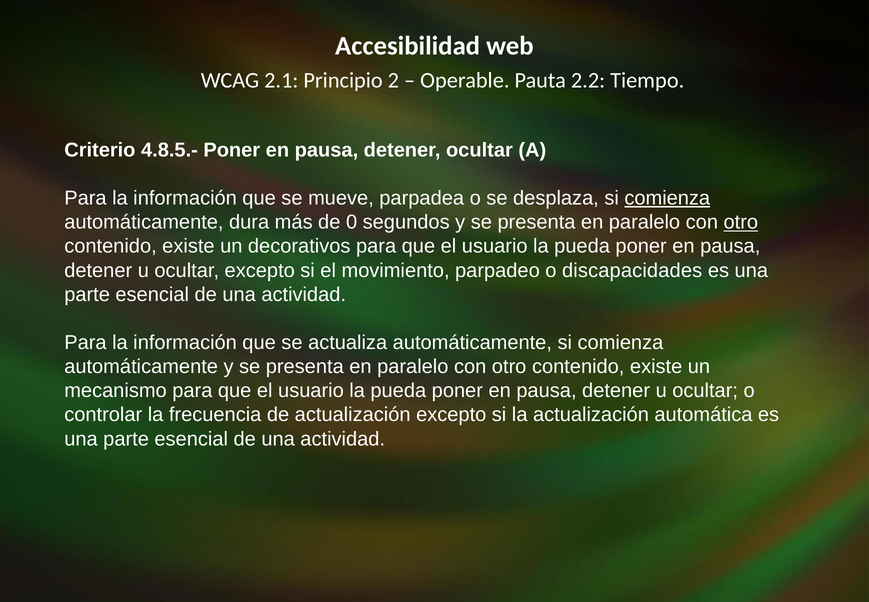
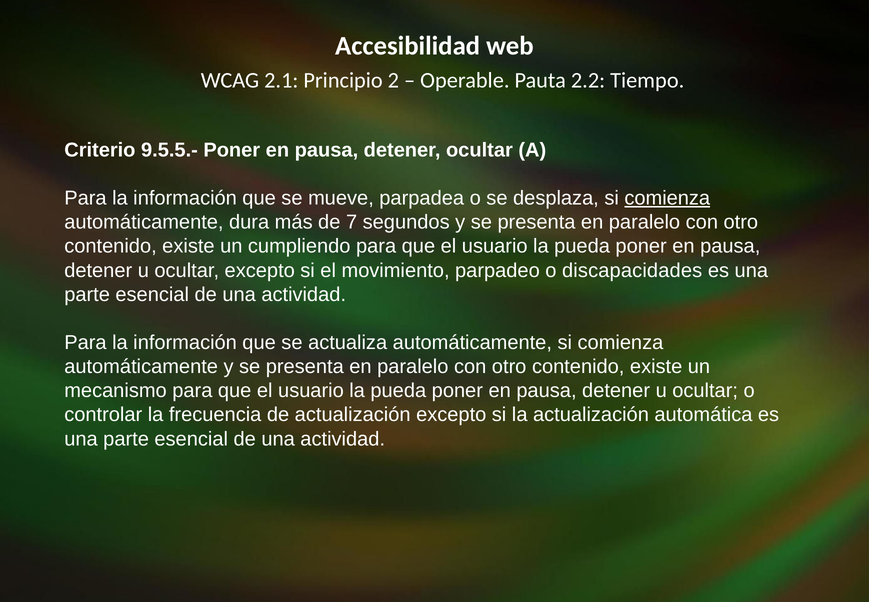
4.8.5.-: 4.8.5.- -> 9.5.5.-
0: 0 -> 7
otro at (741, 222) underline: present -> none
decorativos: decorativos -> cumpliendo
